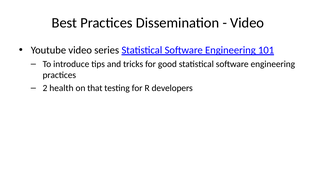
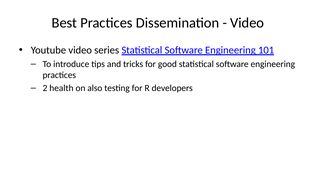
that: that -> also
